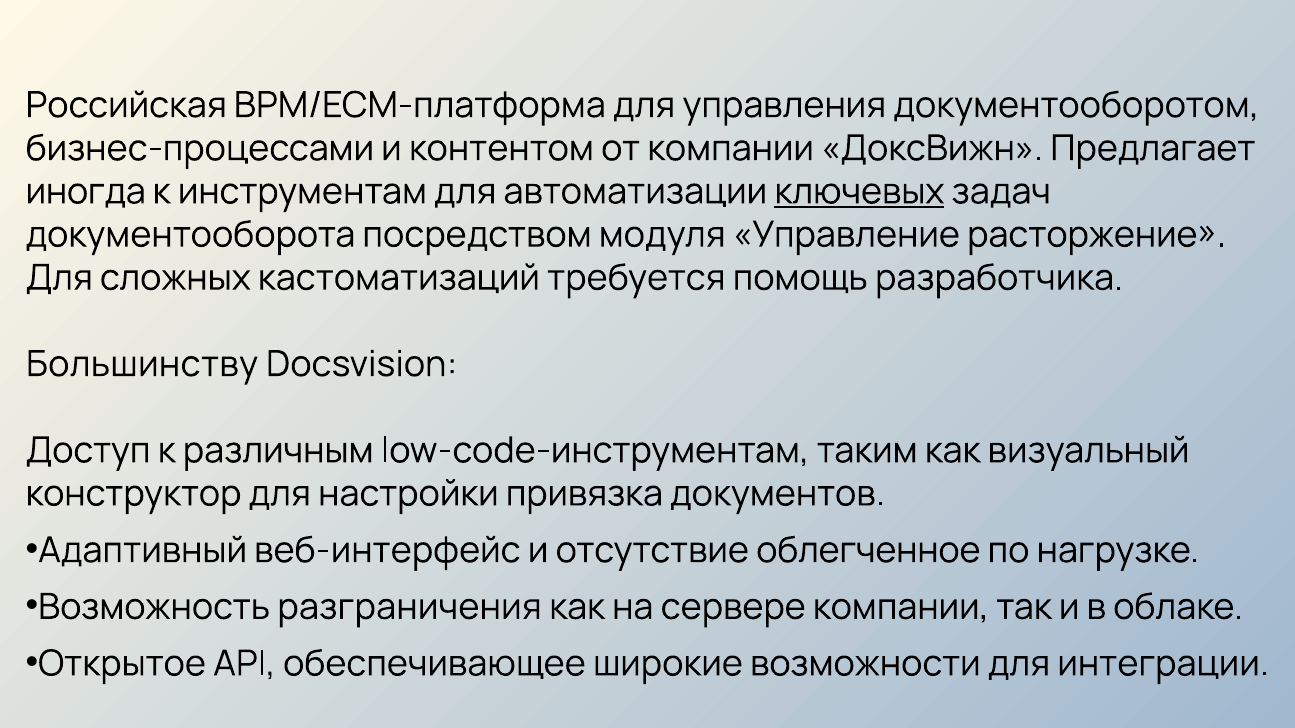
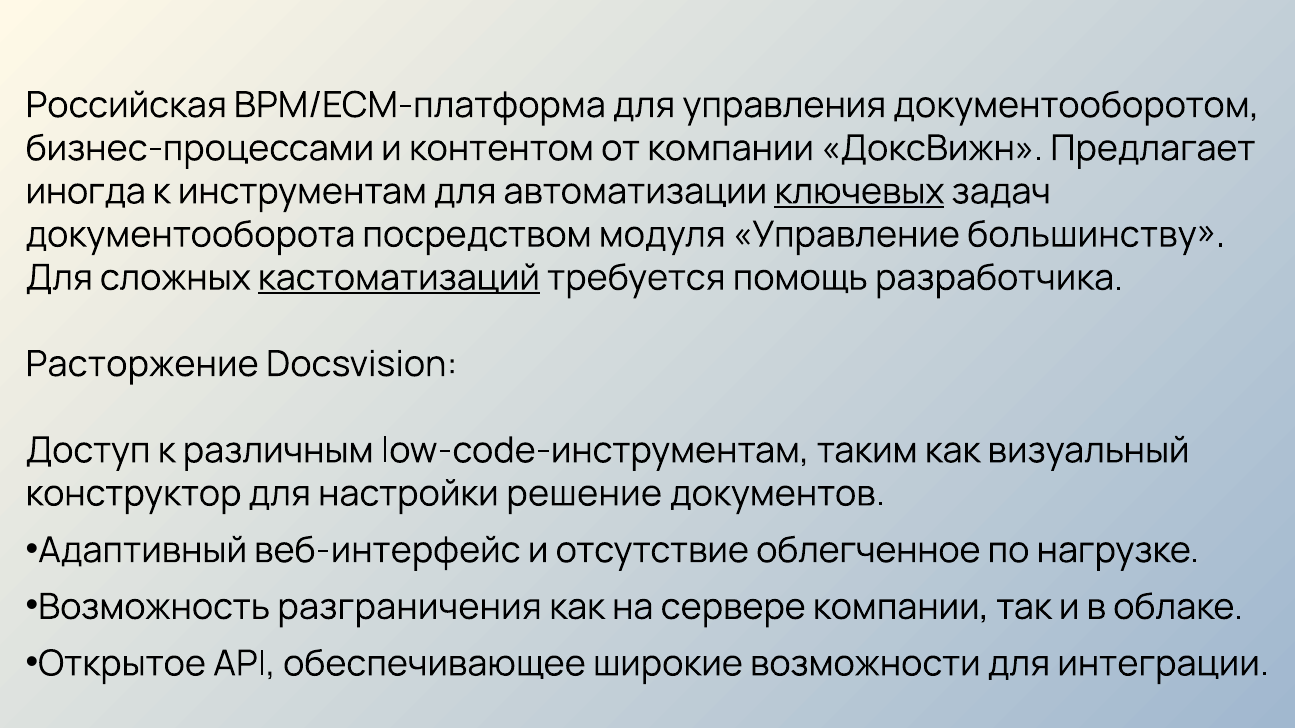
расторжение: расторжение -> большинству
кастоматизаций underline: none -> present
Большинству: Большинству -> Расторжение
привязка: привязка -> решение
